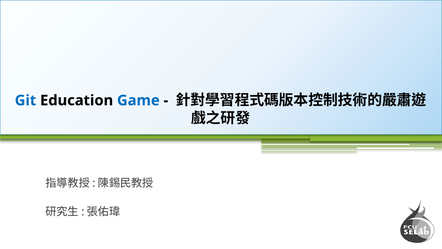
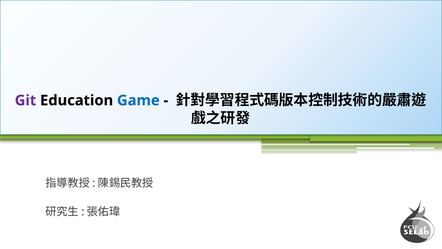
Git colour: blue -> purple
